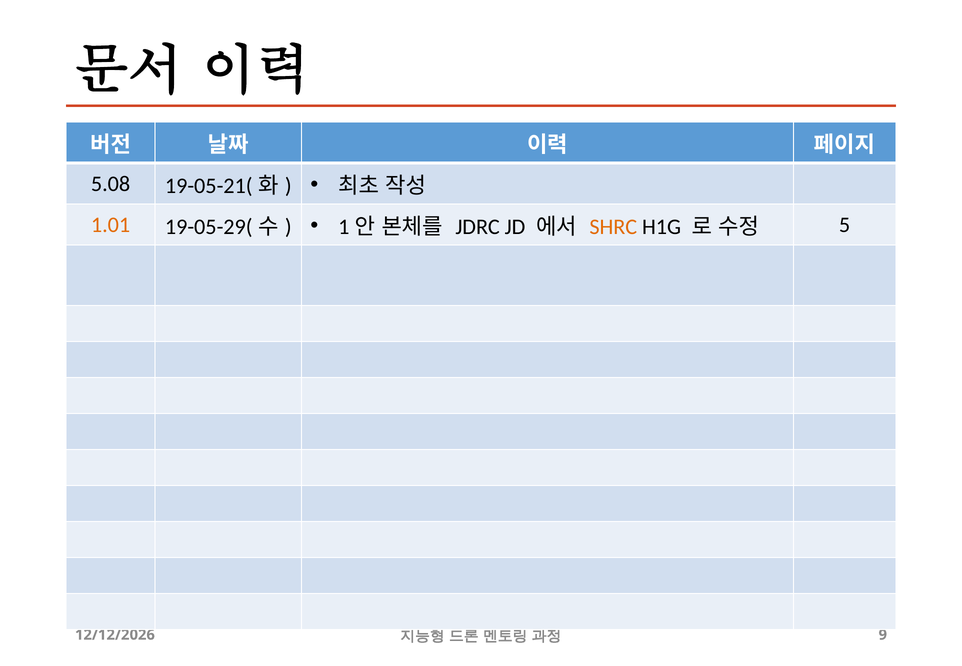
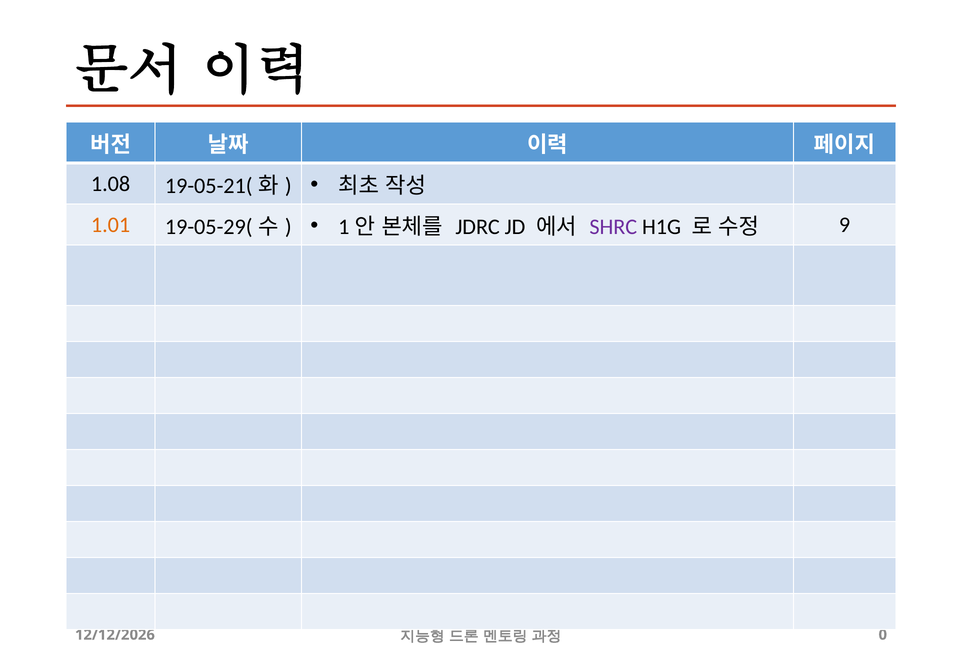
5.08: 5.08 -> 1.08
SHRC colour: orange -> purple
5: 5 -> 9
9: 9 -> 0
